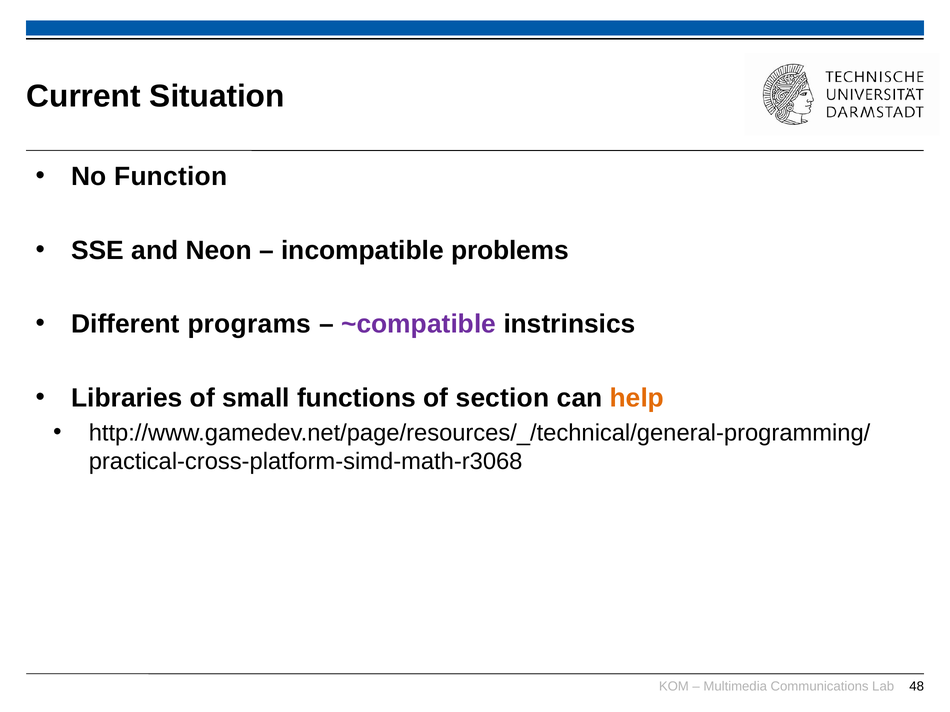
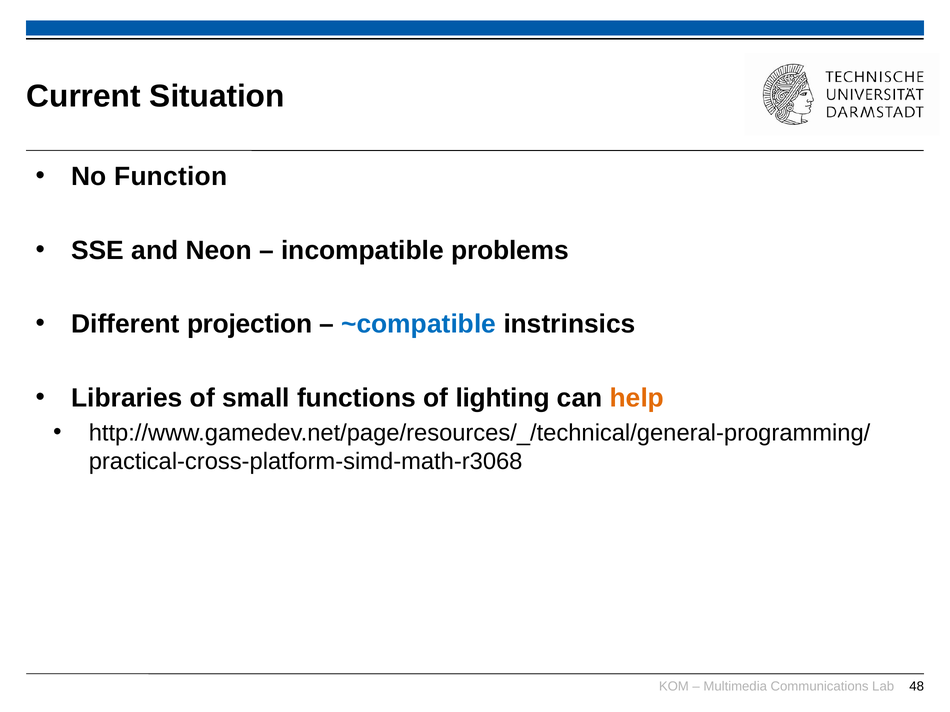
programs: programs -> projection
~compatible colour: purple -> blue
section: section -> lighting
